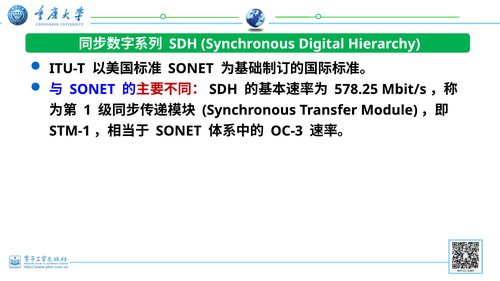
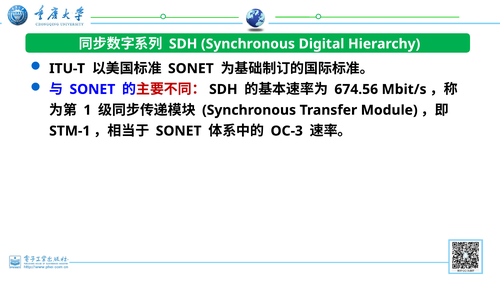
578.25: 578.25 -> 674.56
